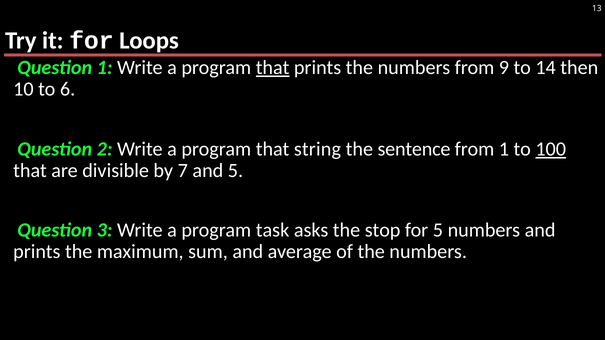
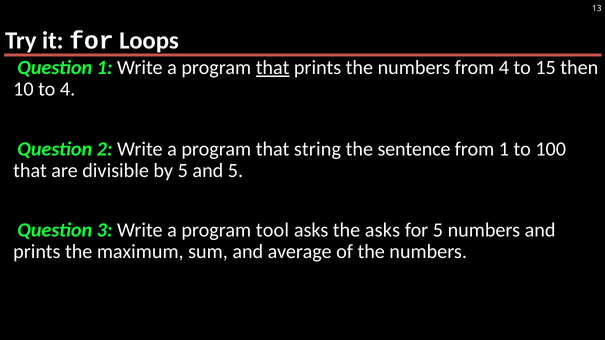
from 9: 9 -> 4
14: 14 -> 15
to 6: 6 -> 4
100 underline: present -> none
by 7: 7 -> 5
task: task -> tool
the stop: stop -> asks
